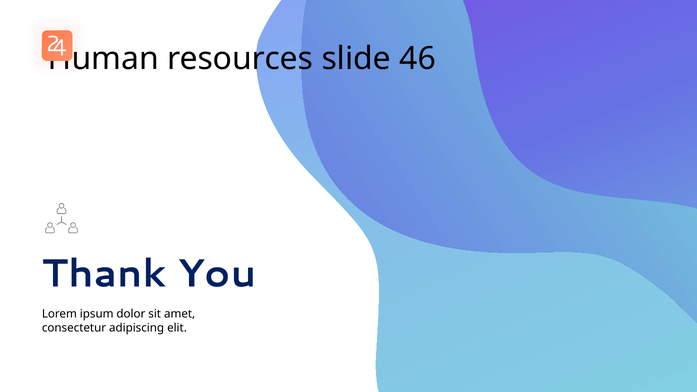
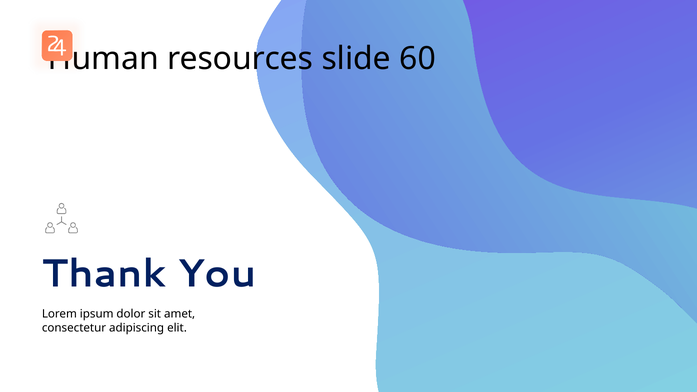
46: 46 -> 60
